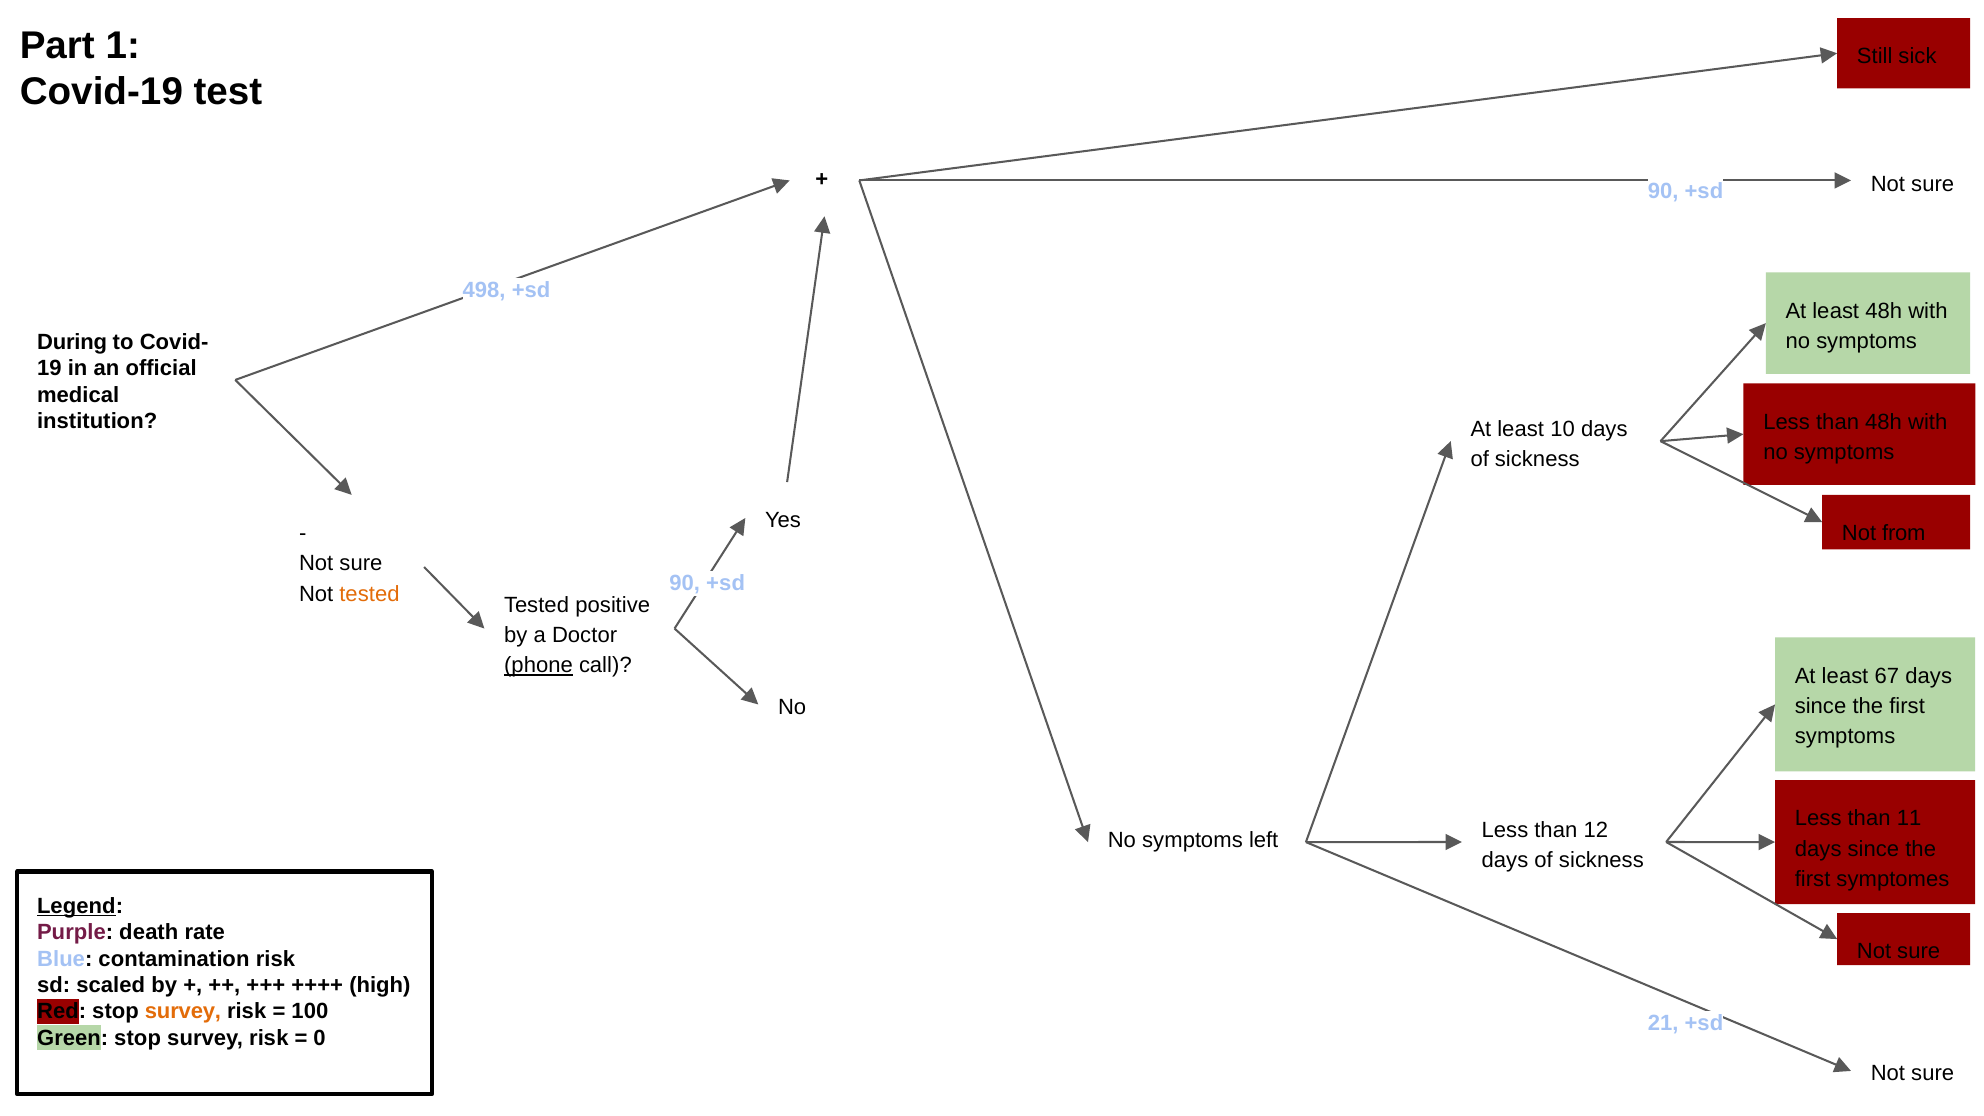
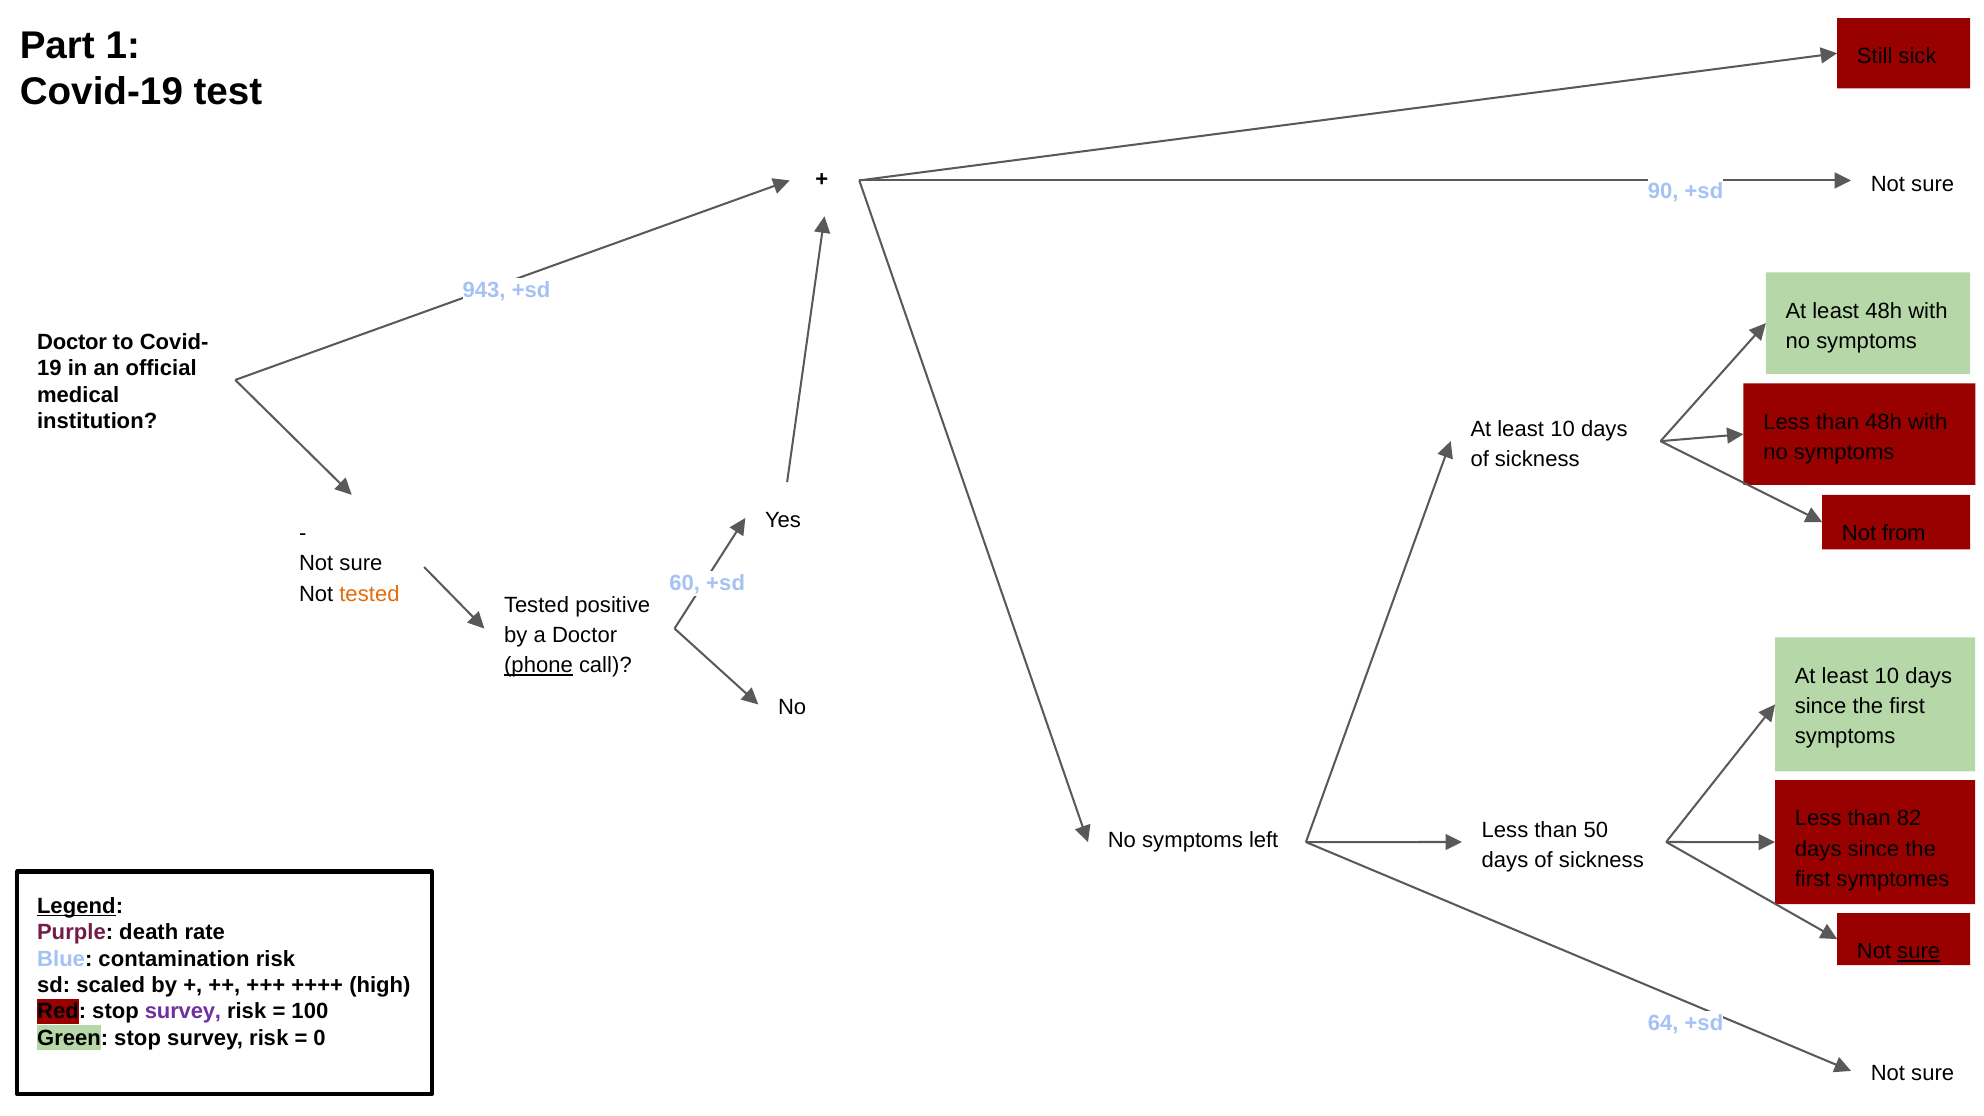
498: 498 -> 943
During at (72, 342): During -> Doctor
90 at (685, 584): 90 -> 60
67 at (1887, 676): 67 -> 10
11: 11 -> 82
12: 12 -> 50
sure at (1919, 952) underline: none -> present
survey at (183, 1012) colour: orange -> purple
21: 21 -> 64
